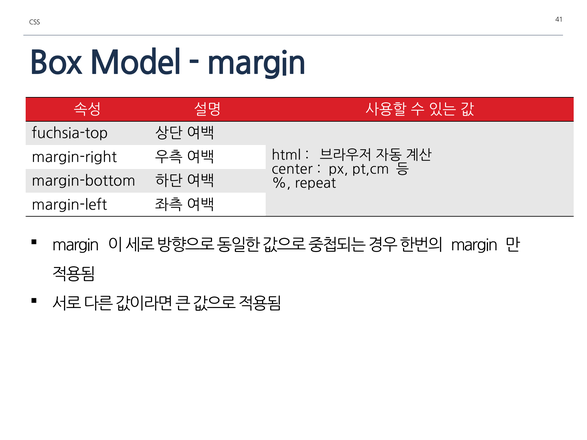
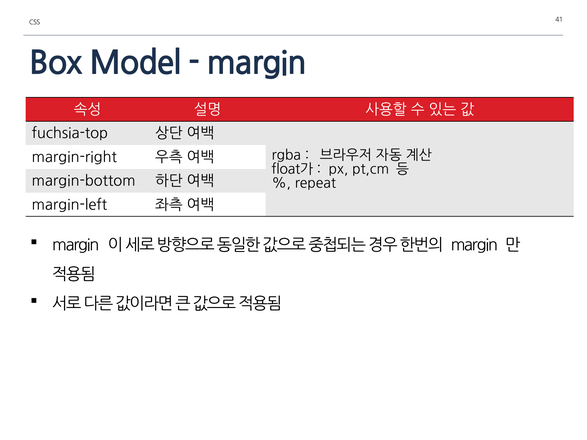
html: html -> rgba
center: center -> float가
